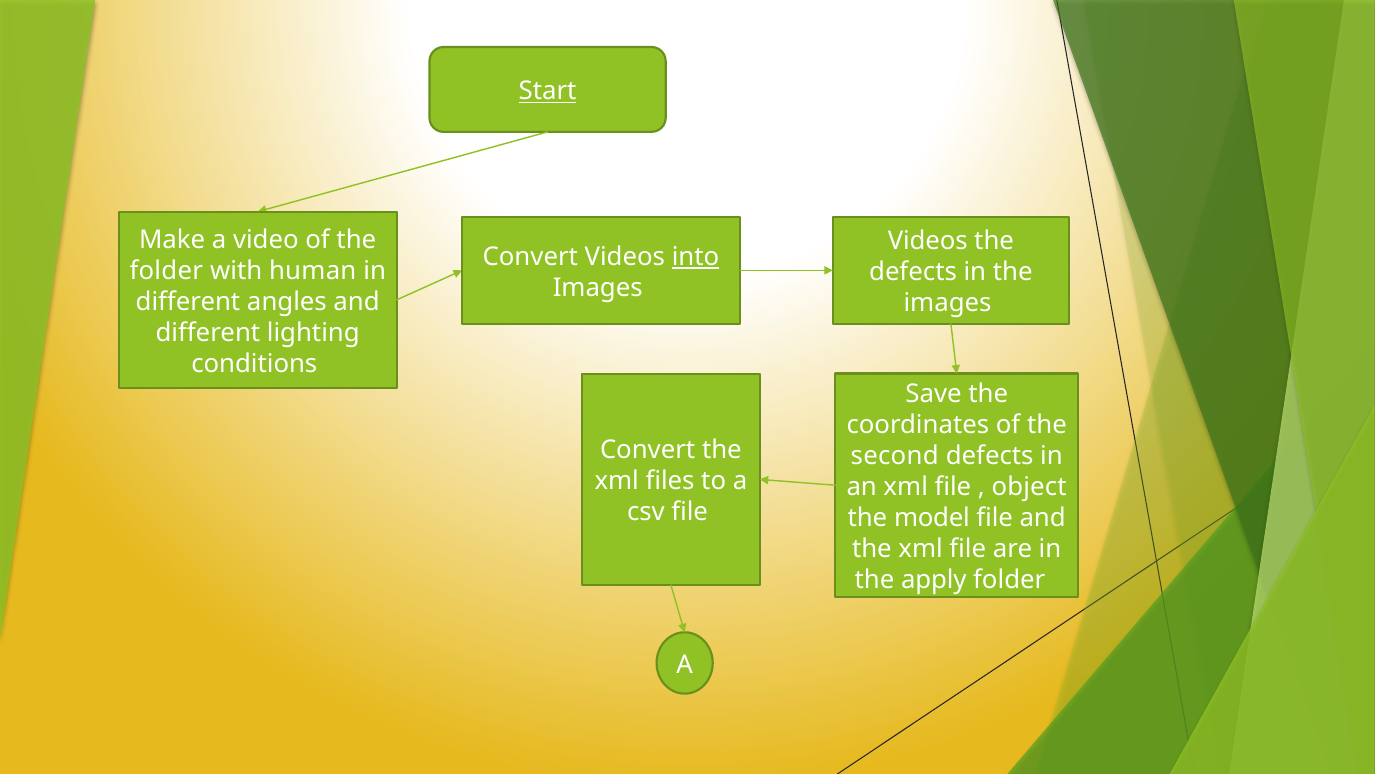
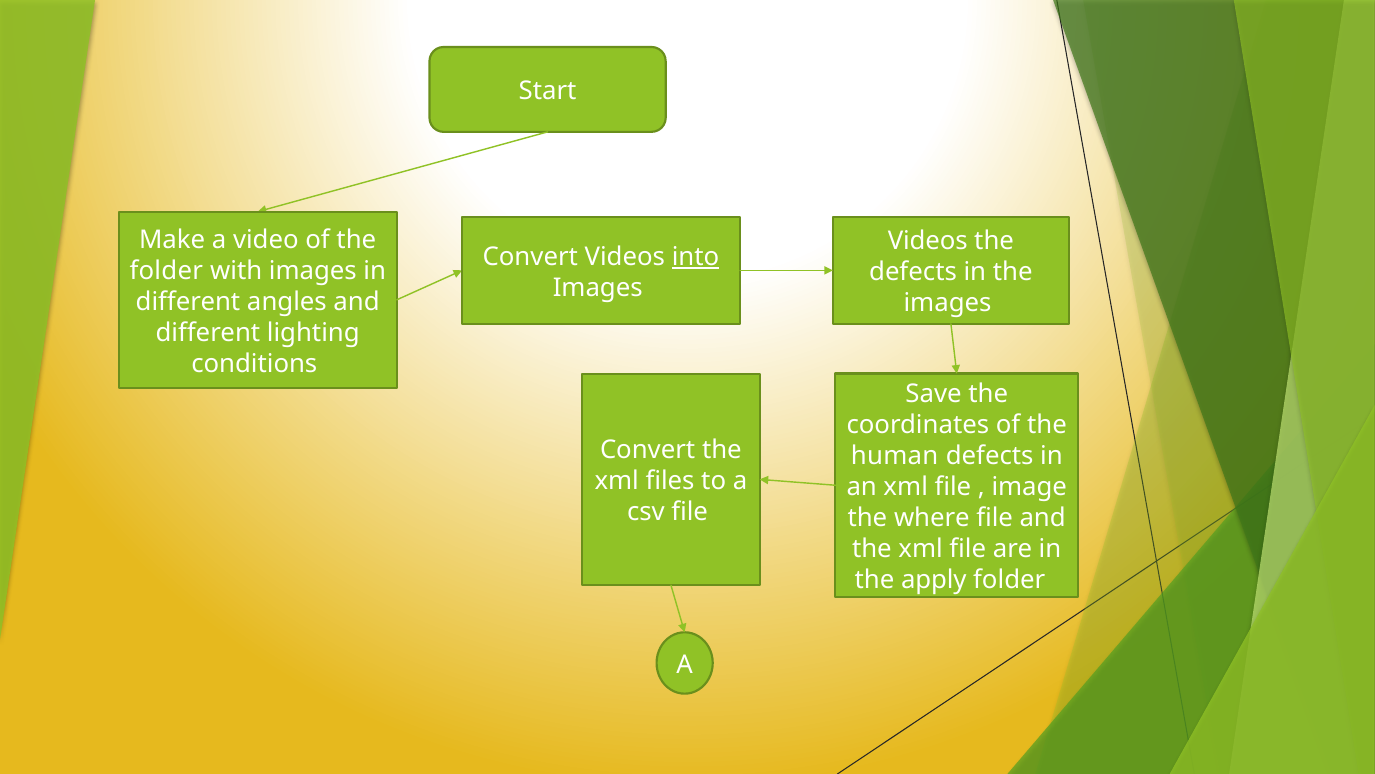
Start underline: present -> none
with human: human -> images
second: second -> human
object: object -> image
model: model -> where
